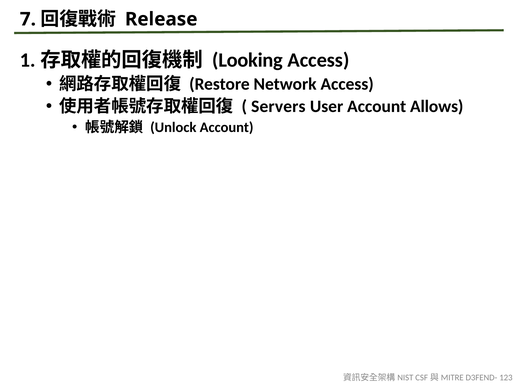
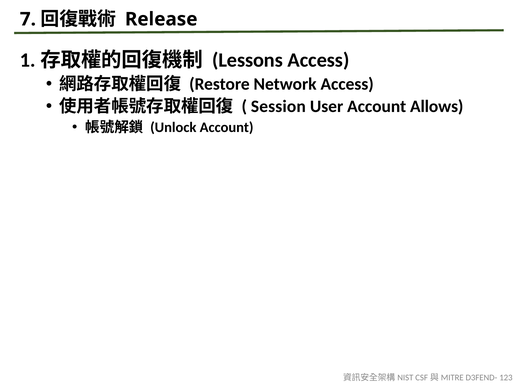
Looking: Looking -> Lessons
Servers: Servers -> Session
